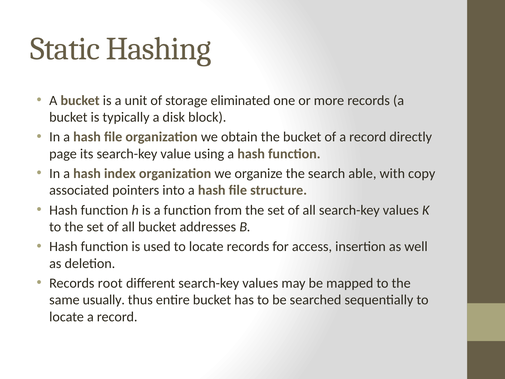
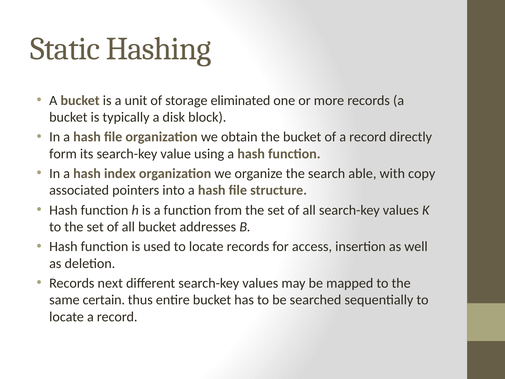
page: page -> form
root: root -> next
usually: usually -> certain
